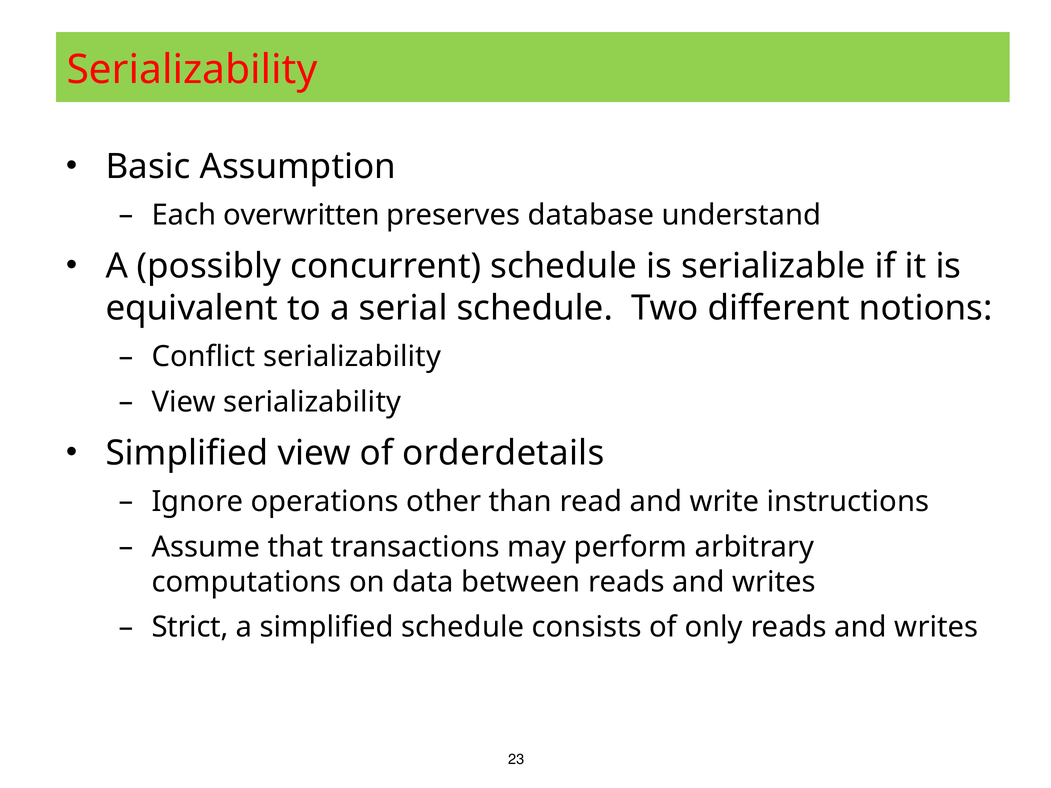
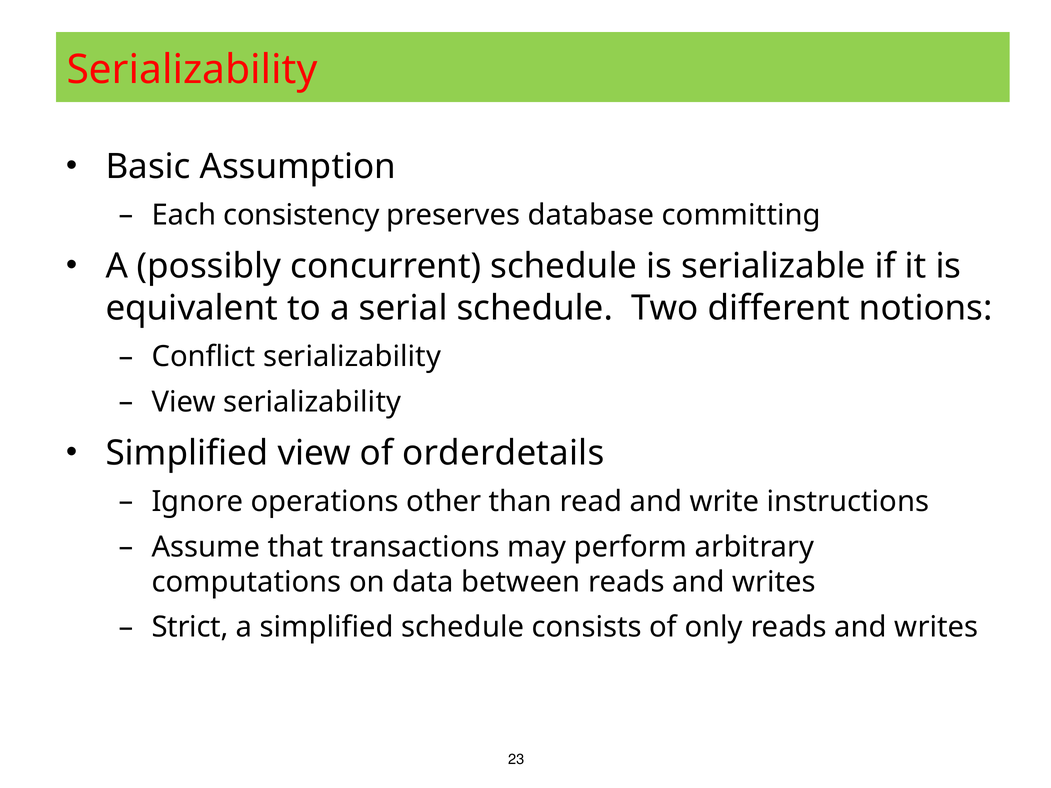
overwritten: overwritten -> consistency
understand: understand -> committing
